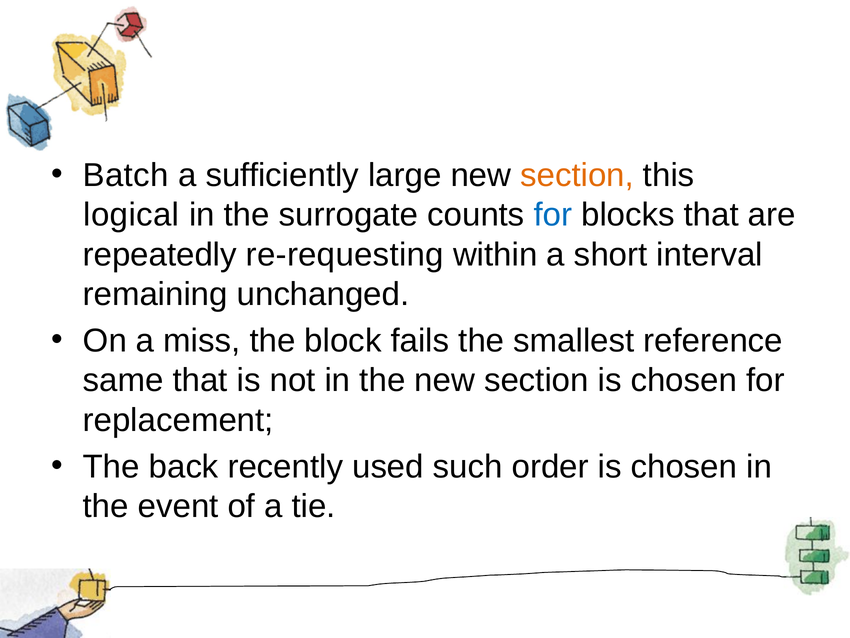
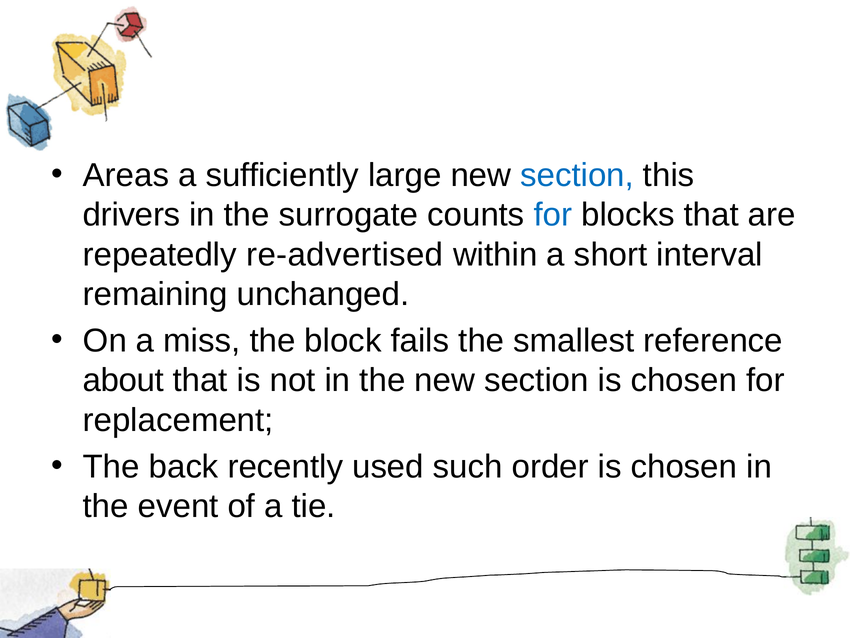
Batch: Batch -> Areas
section at (577, 175) colour: orange -> blue
logical: logical -> drivers
re-requesting: re-requesting -> re-advertised
same: same -> about
